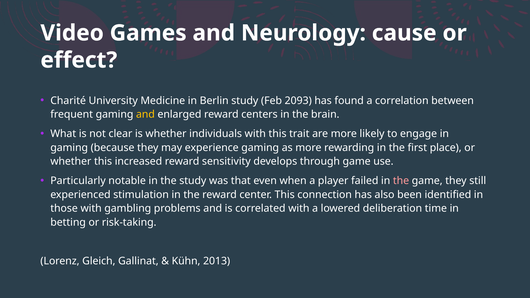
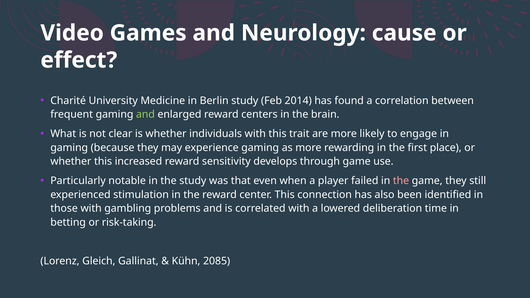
2093: 2093 -> 2014
and at (145, 114) colour: yellow -> light green
2013: 2013 -> 2085
